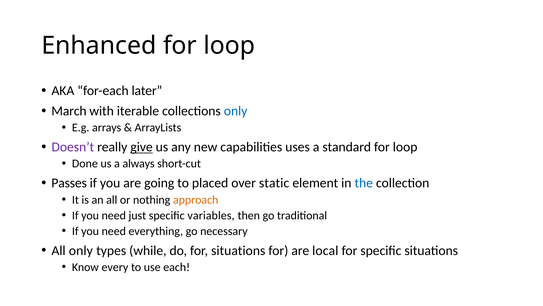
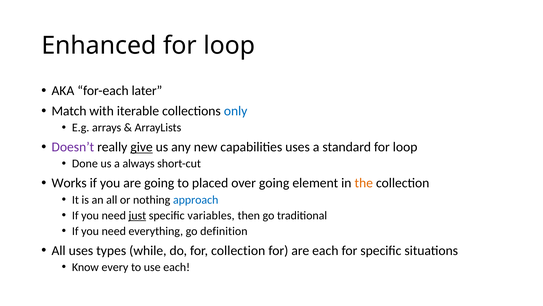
March: March -> Match
Passes: Passes -> Works
over static: static -> going
the colour: blue -> orange
approach colour: orange -> blue
just underline: none -> present
necessary: necessary -> definition
All only: only -> uses
for situations: situations -> collection
are local: local -> each
